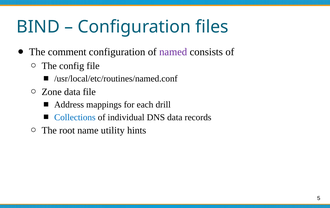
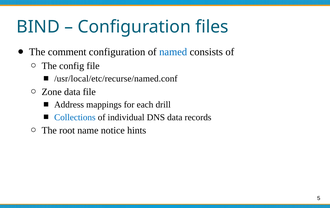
named colour: purple -> blue
/usr/local/etc/routines/named.conf: /usr/local/etc/routines/named.conf -> /usr/local/etc/recurse/named.conf
utility: utility -> notice
